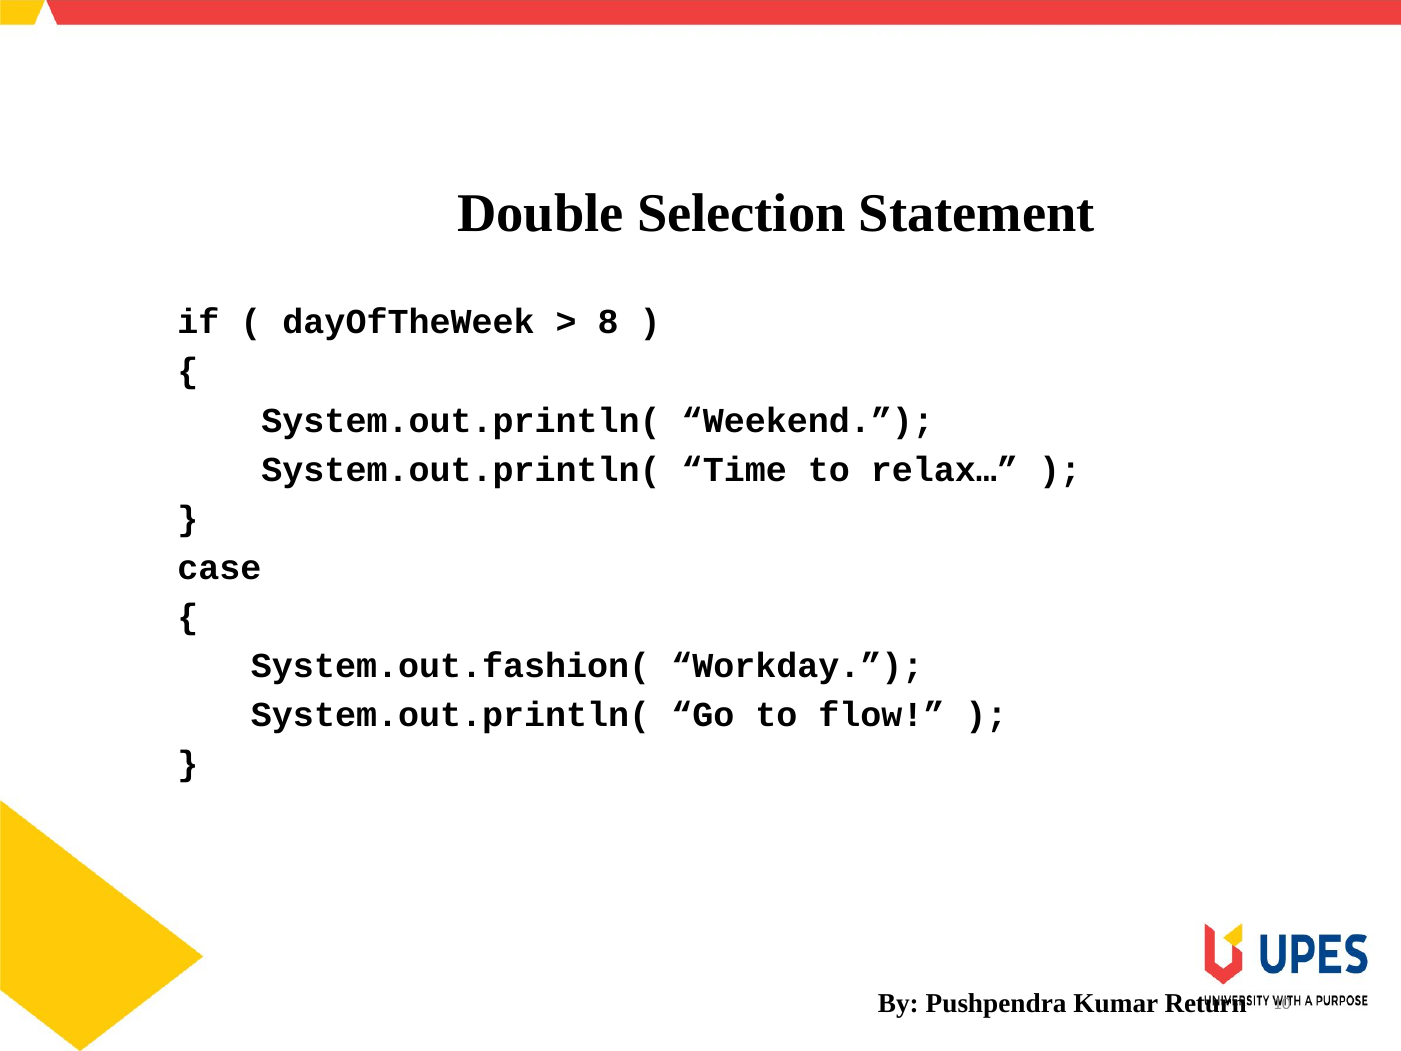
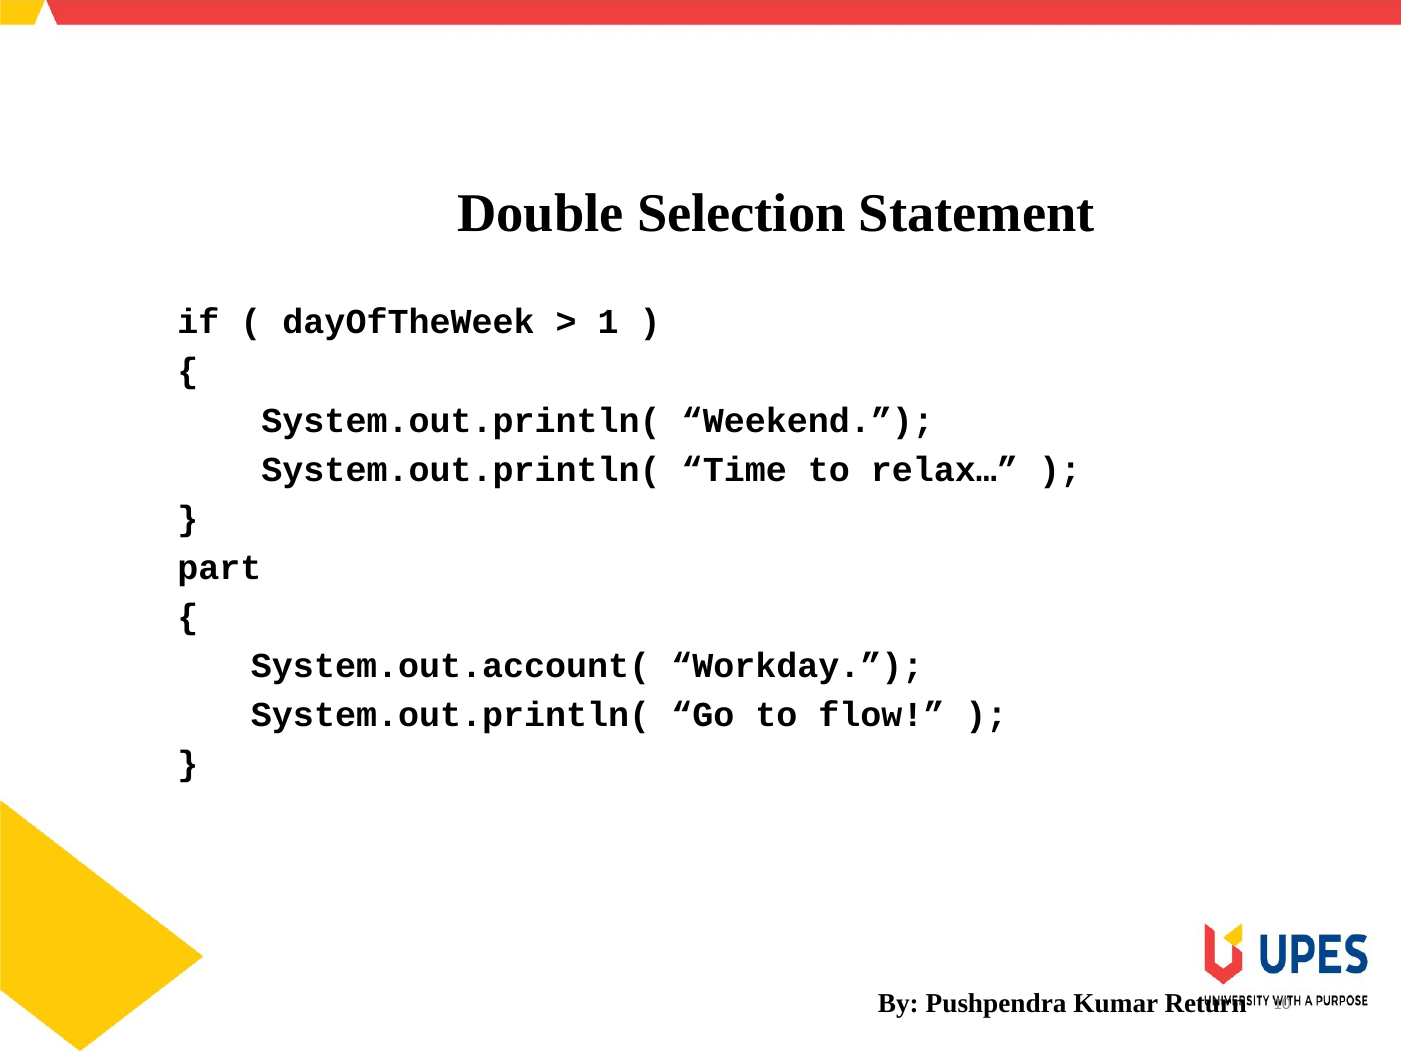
8: 8 -> 1
case: case -> part
System.out.fashion(: System.out.fashion( -> System.out.account(
